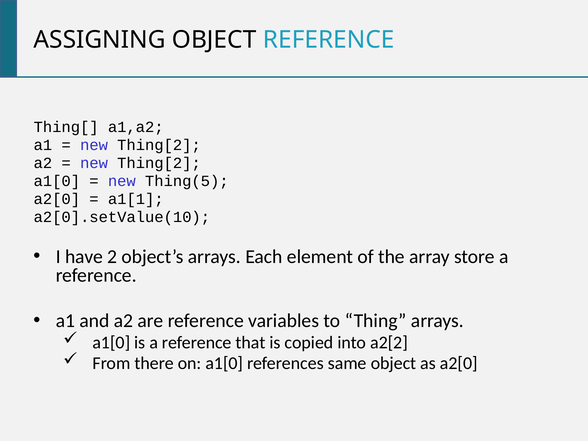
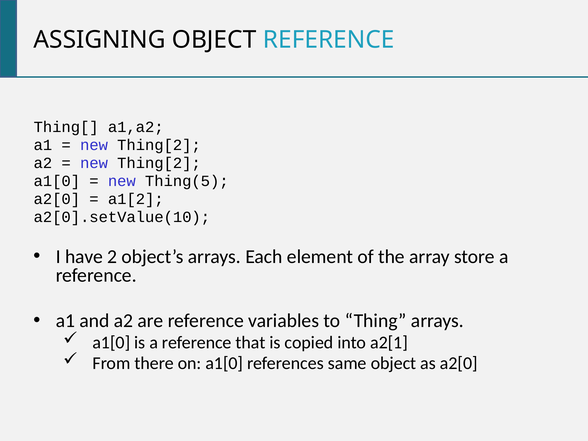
a1[1: a1[1 -> a1[2
a2[2: a2[2 -> a2[1
